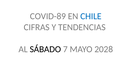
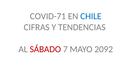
COVID-89: COVID-89 -> COVID-71
SÁBADO colour: black -> red
2028: 2028 -> 2092
